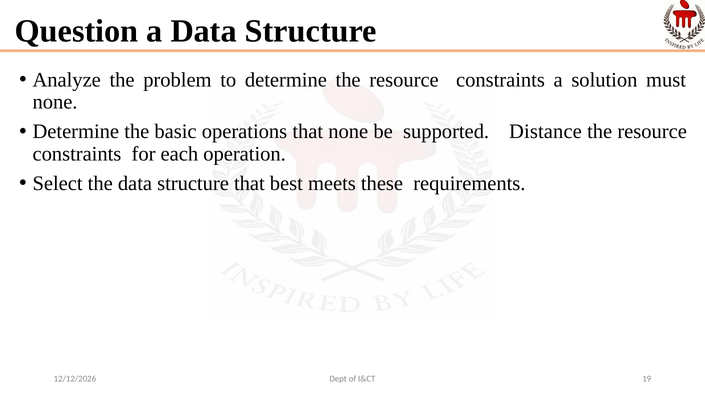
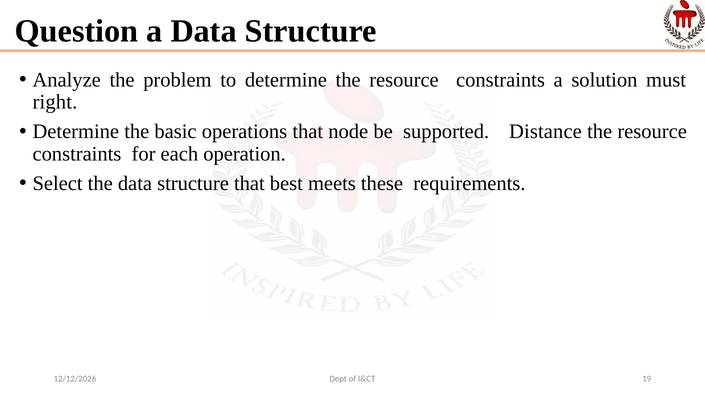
none at (55, 102): none -> right
that none: none -> node
